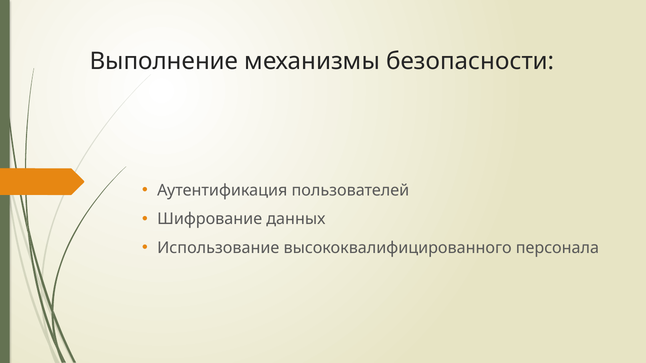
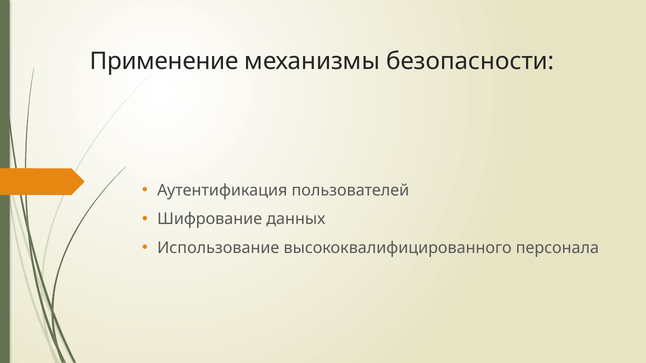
Выполнение: Выполнение -> Применение
